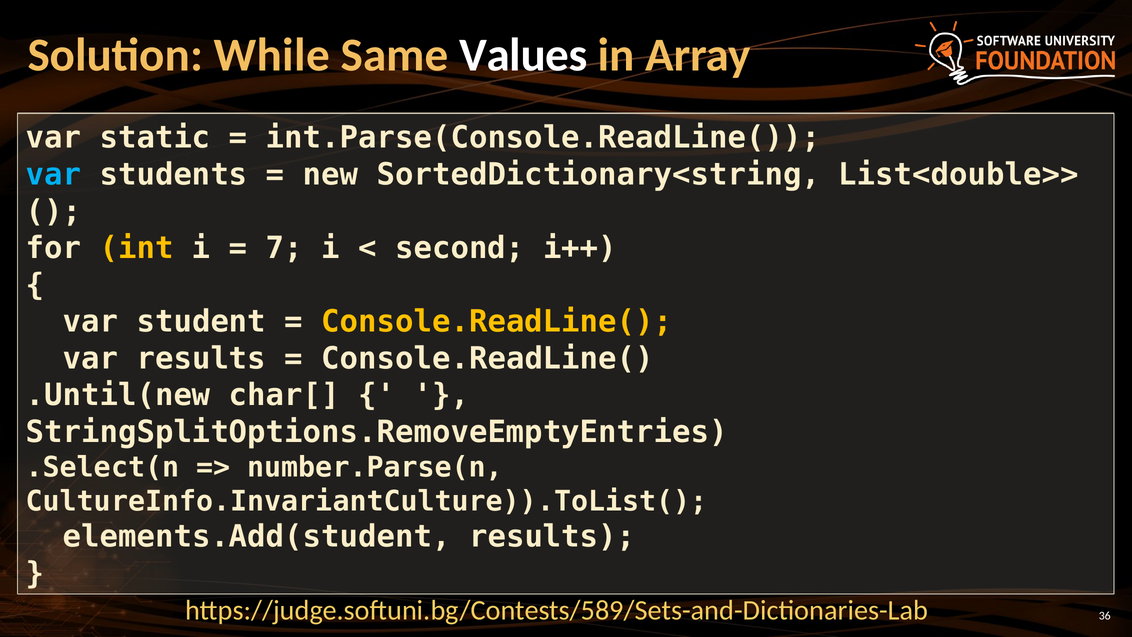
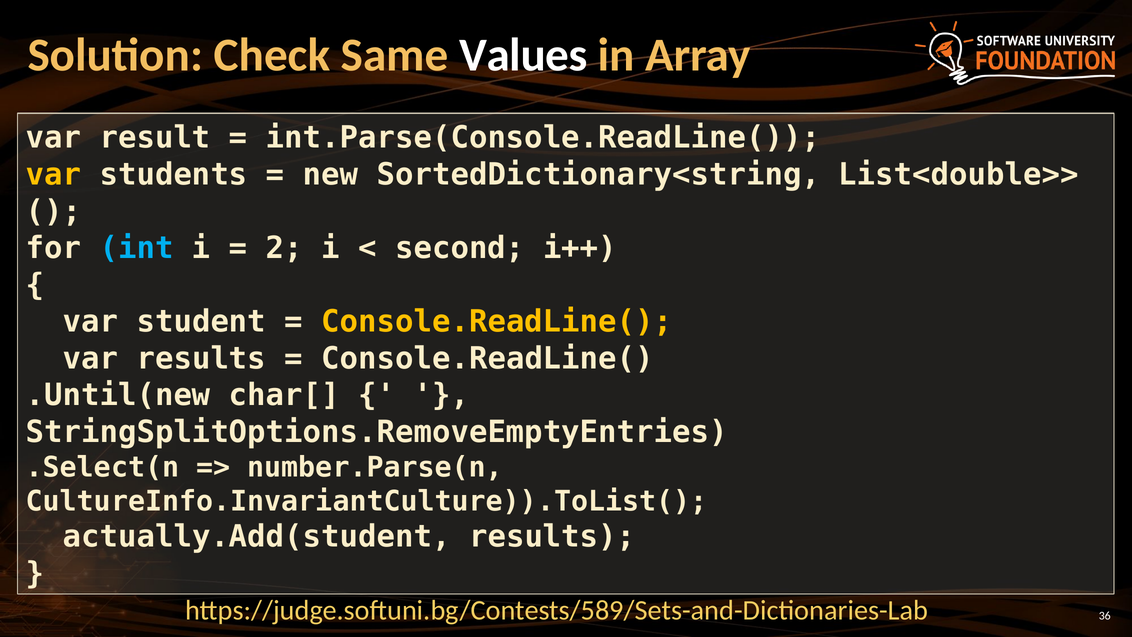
While: While -> Check
static: static -> result
var at (54, 175) colour: light blue -> yellow
int colour: yellow -> light blue
7: 7 -> 2
elements.Add(student: elements.Add(student -> actually.Add(student
